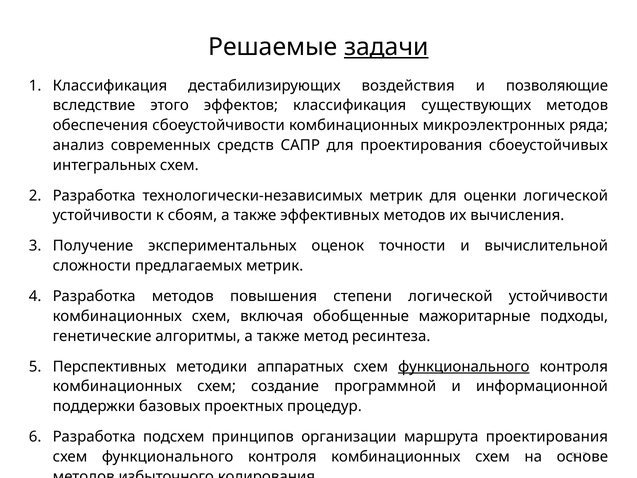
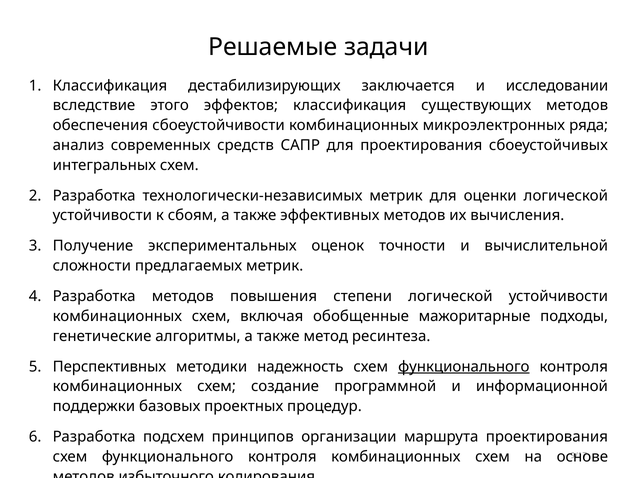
задачи underline: present -> none
воздействия: воздействия -> заключается
позволяющие: позволяющие -> исследовании
аппаратных: аппаратных -> надежность
